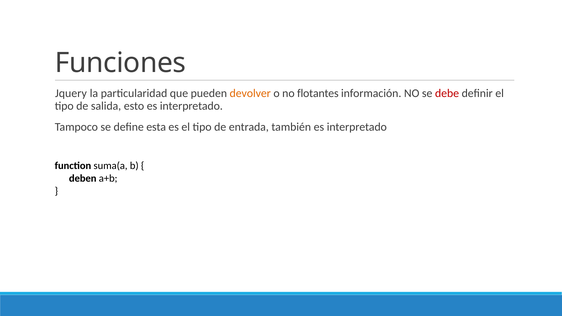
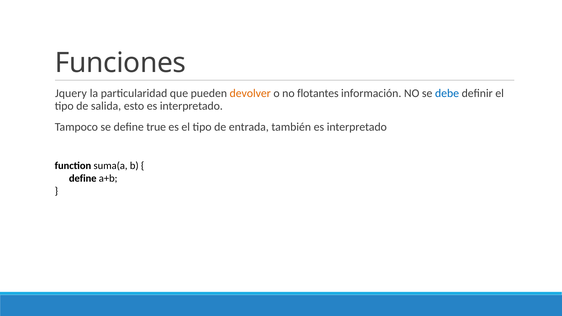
debe colour: red -> blue
esta: esta -> true
deben at (83, 178): deben -> define
